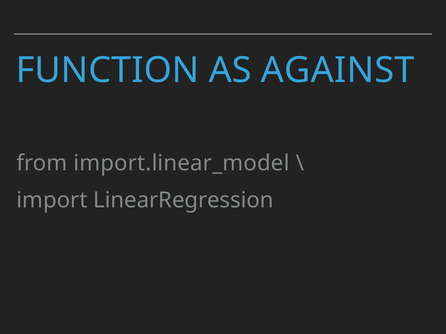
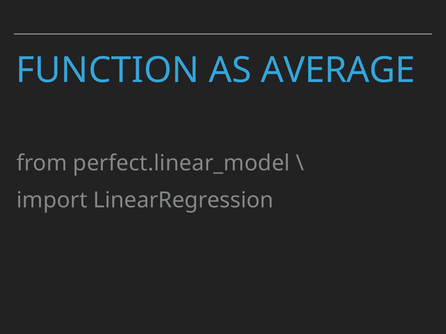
AGAINST: AGAINST -> AVERAGE
import.linear_model: import.linear_model -> perfect.linear_model
